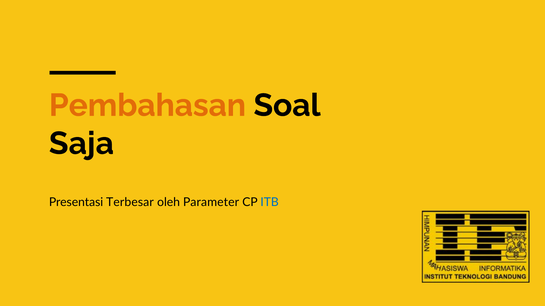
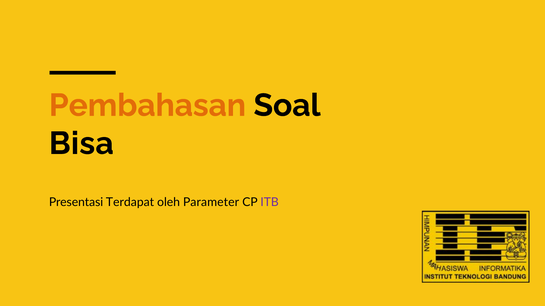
Saja: Saja -> Bisa
Terbesar: Terbesar -> Terdapat
ITB colour: blue -> purple
